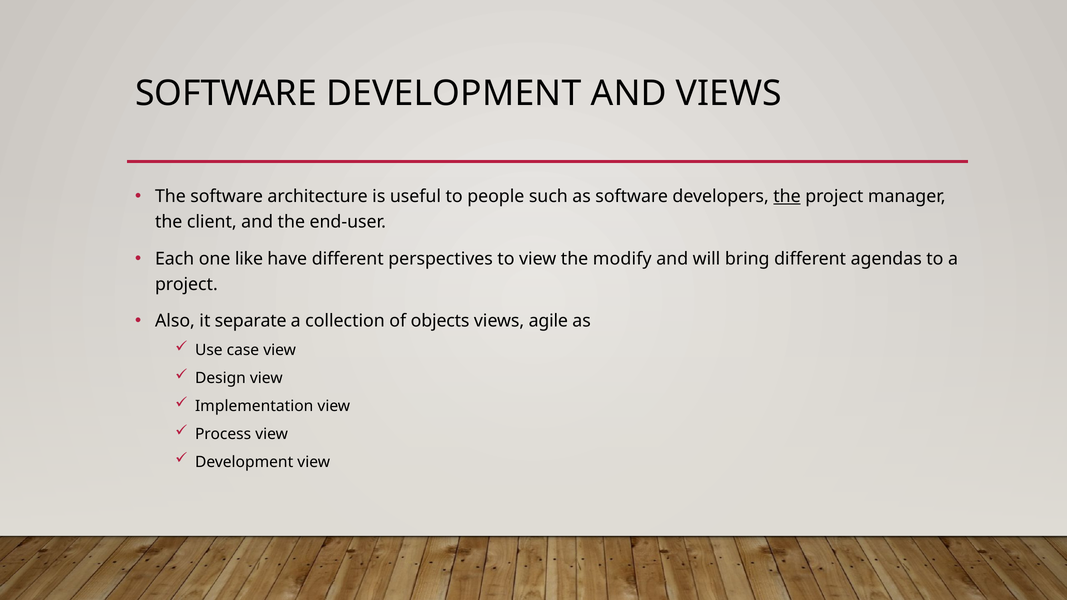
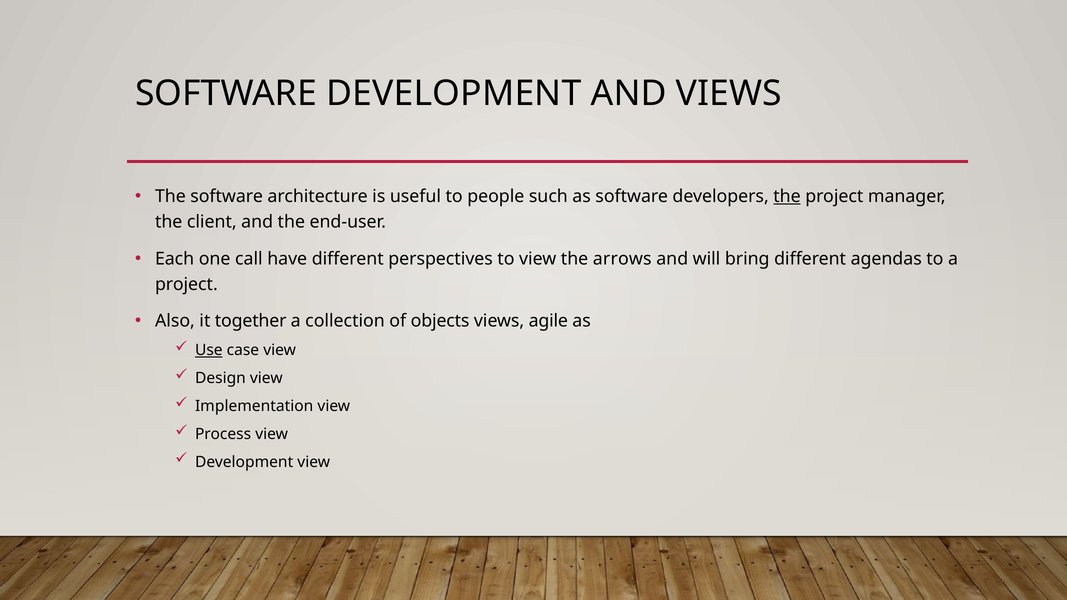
like: like -> call
modify: modify -> arrows
separate: separate -> together
Use underline: none -> present
